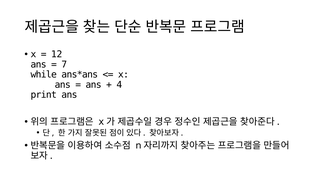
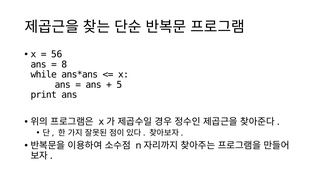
12: 12 -> 56
7: 7 -> 8
4: 4 -> 5
